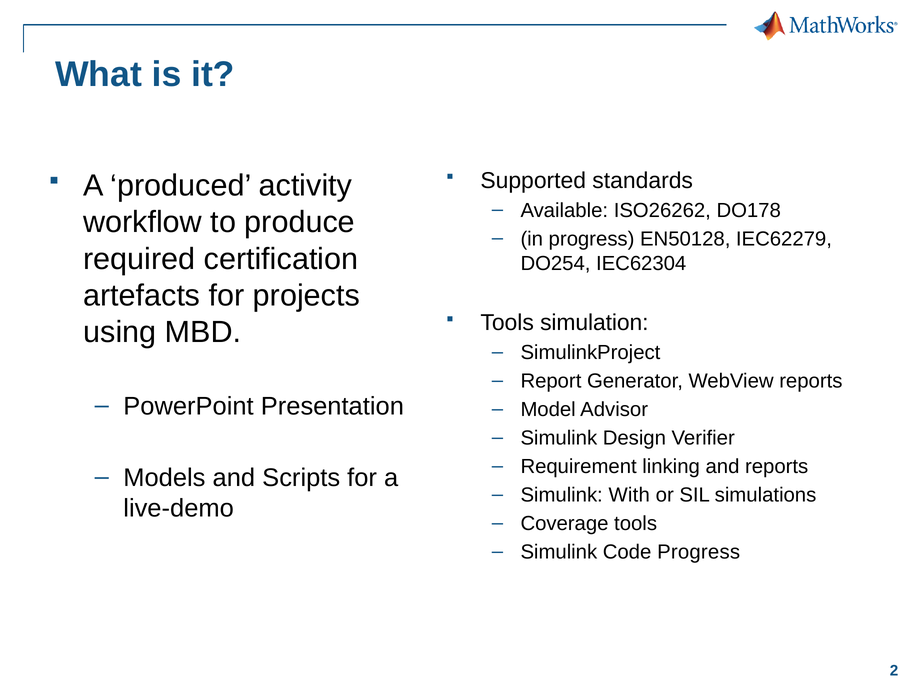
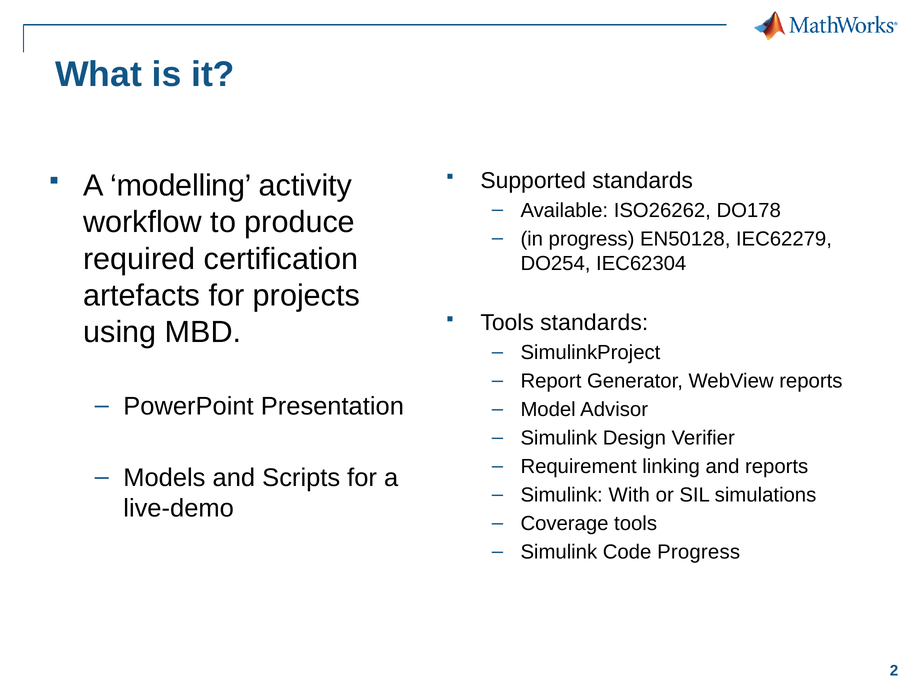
produced: produced -> modelling
Tools simulation: simulation -> standards
